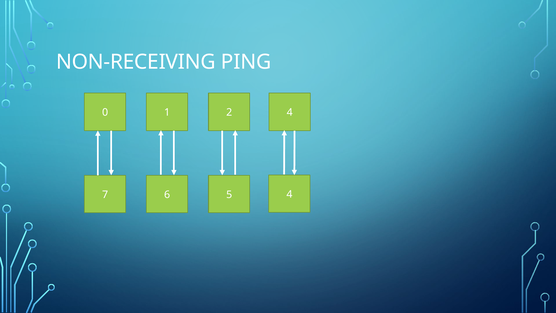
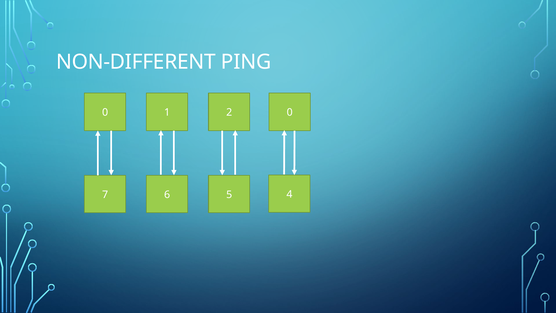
NON-RECEIVING: NON-RECEIVING -> NON-DIFFERENT
2 4: 4 -> 0
